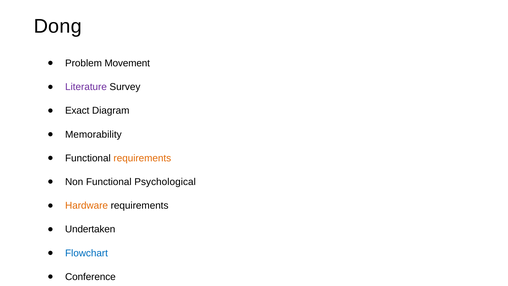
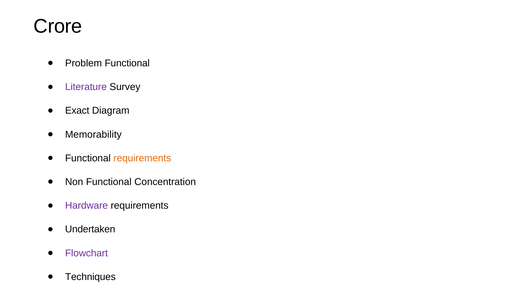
Dong: Dong -> Crore
Problem Movement: Movement -> Functional
Psychological: Psychological -> Concentration
Hardware colour: orange -> purple
Flowchart colour: blue -> purple
Conference: Conference -> Techniques
